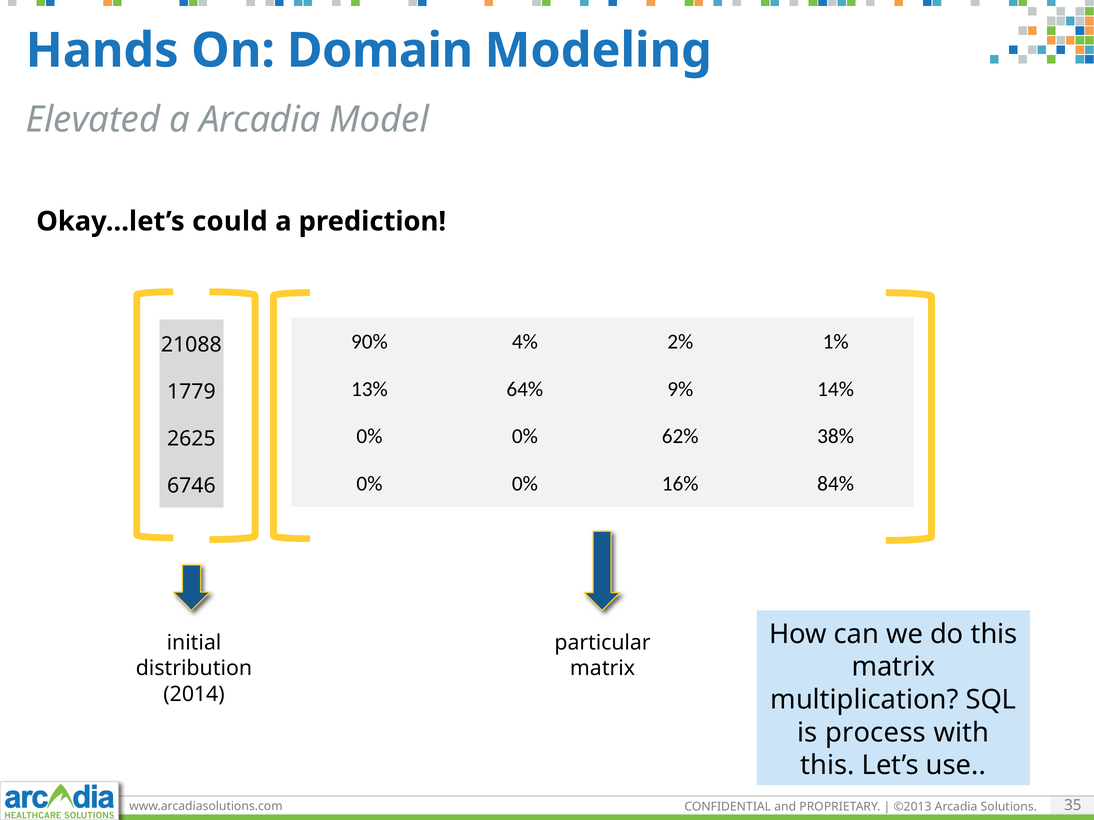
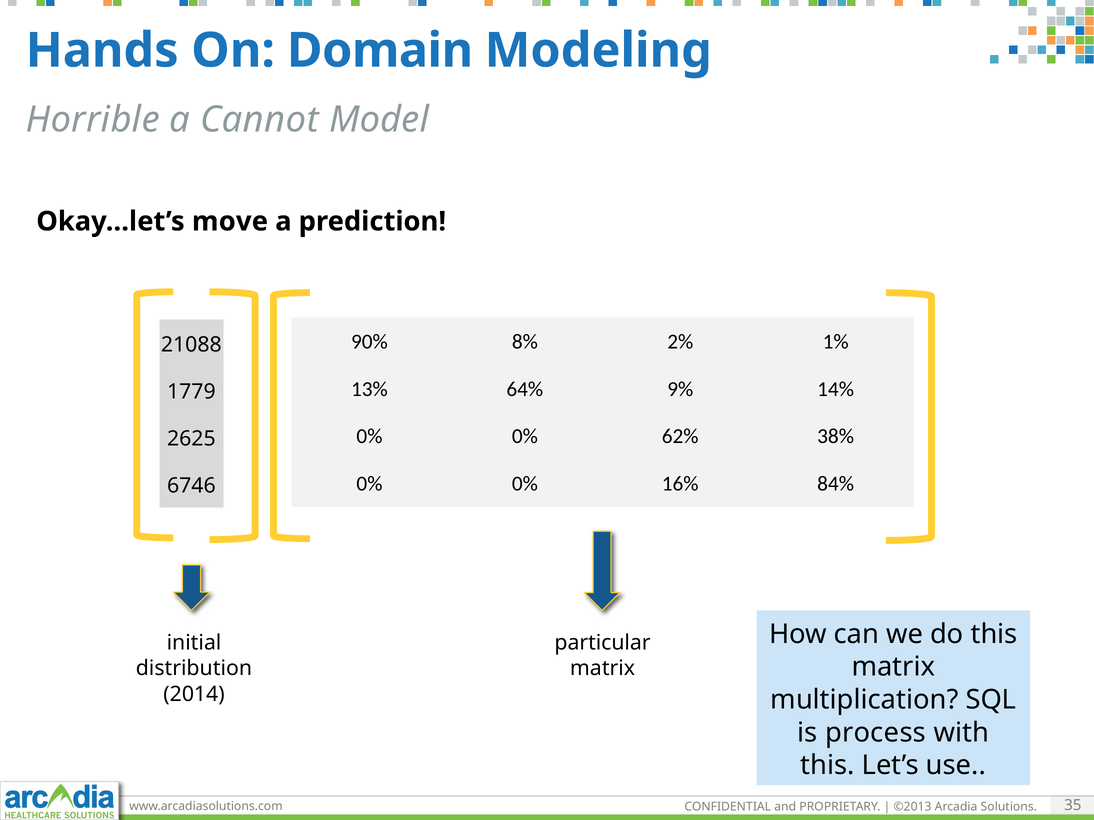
Elevated: Elevated -> Horrible
a Arcadia: Arcadia -> Cannot
could: could -> move
4%: 4% -> 8%
